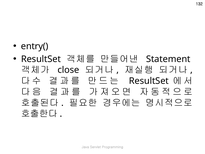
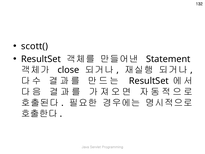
entry(: entry( -> scott(
